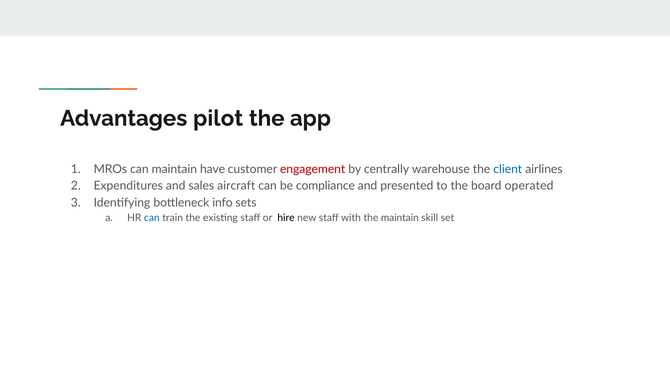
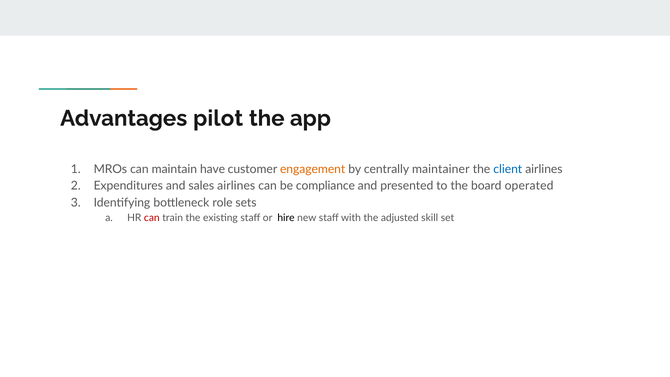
engagement colour: red -> orange
warehouse: warehouse -> maintainer
sales aircraft: aircraft -> airlines
info: info -> role
can at (152, 218) colour: blue -> red
the maintain: maintain -> adjusted
